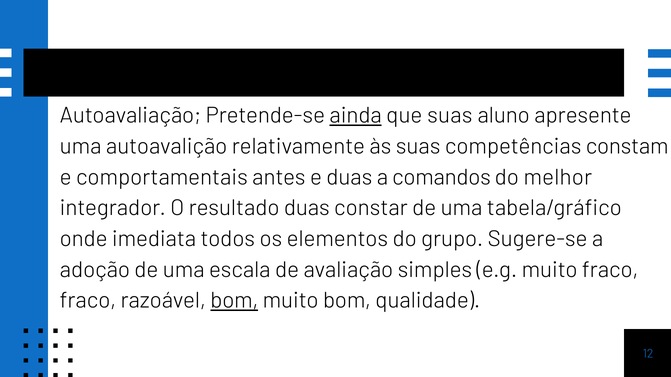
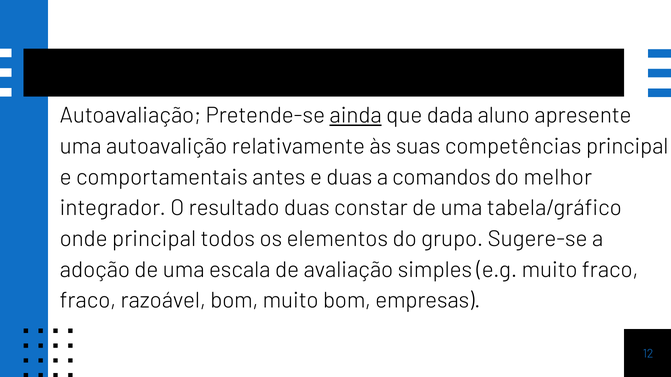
que suas: suas -> dada
competências constam: constam -> principal
onde imediata: imediata -> principal
bom at (234, 301) underline: present -> none
qualidade: qualidade -> empresas
